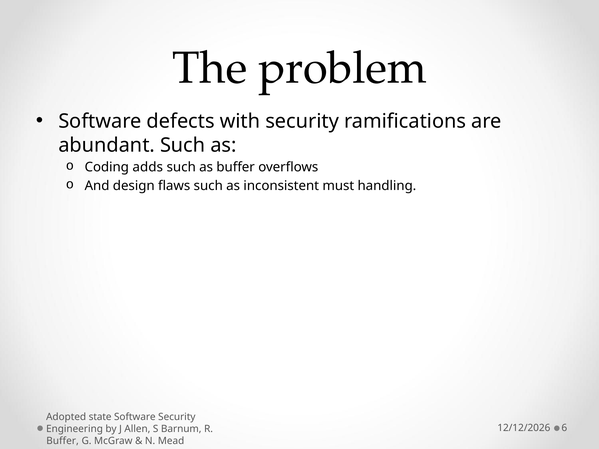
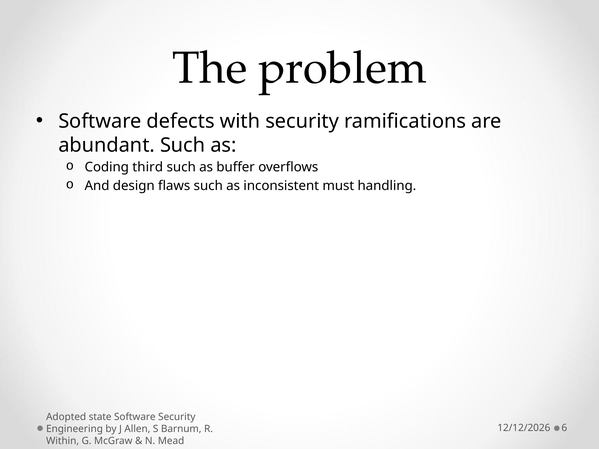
adds: adds -> third
Buffer at (63, 441): Buffer -> Within
